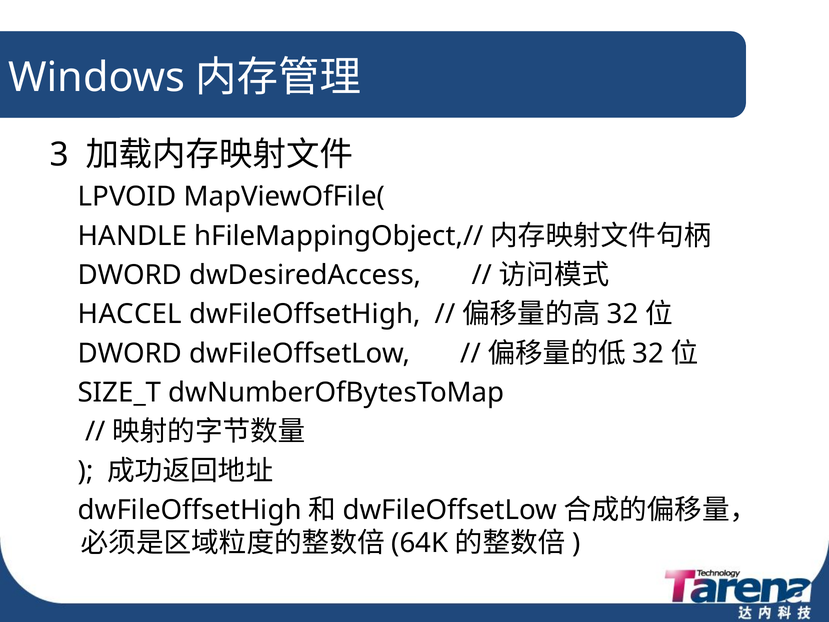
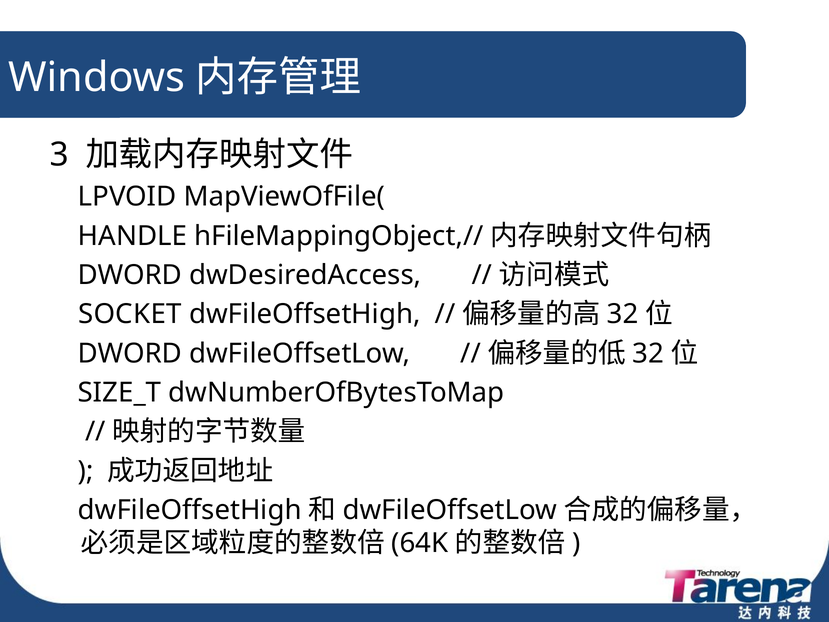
HACCEL: HACCEL -> SOCKET
